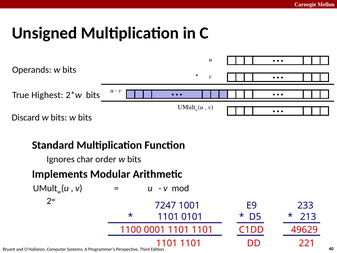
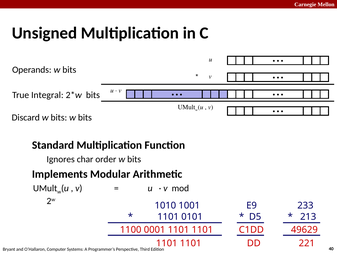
Highest: Highest -> Integral
7247: 7247 -> 1010
